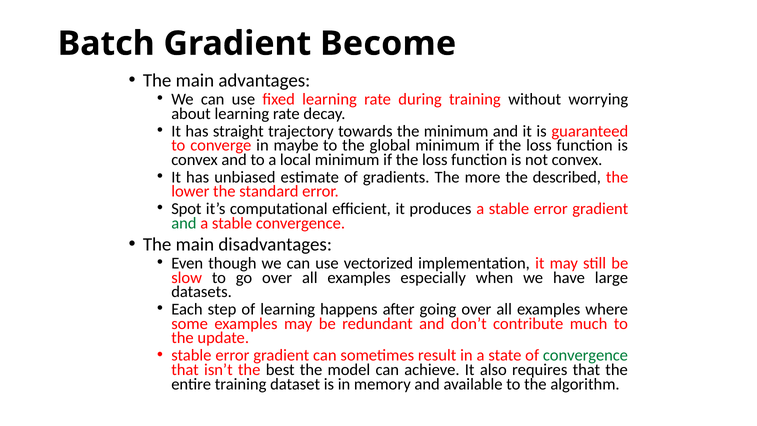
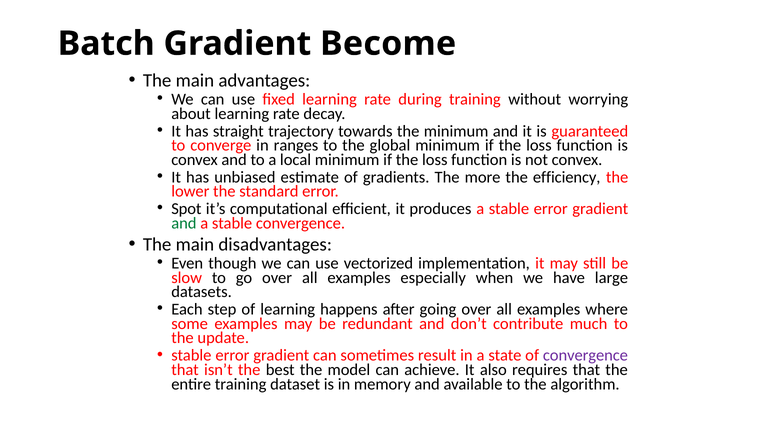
maybe: maybe -> ranges
described: described -> efficiency
convergence at (585, 355) colour: green -> purple
